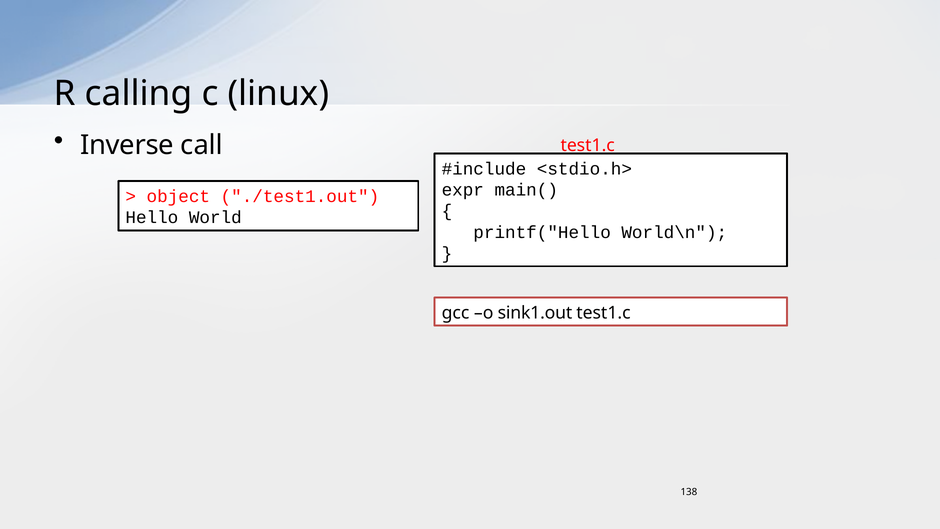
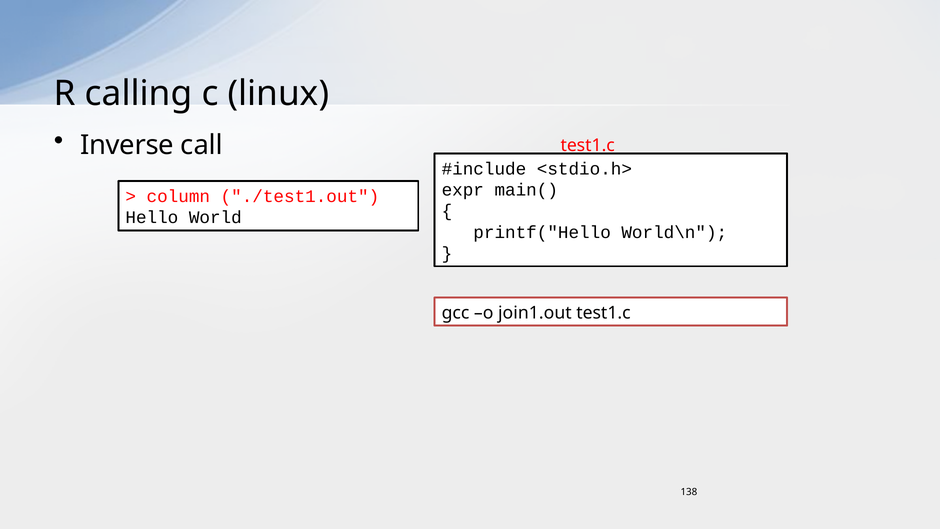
object: object -> column
sink1.out: sink1.out -> join1.out
